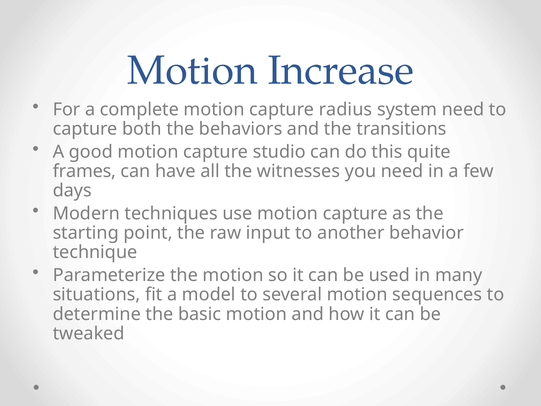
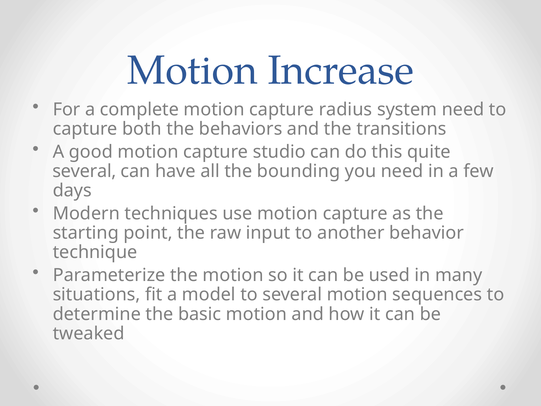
frames at (84, 171): frames -> several
witnesses: witnesses -> bounding
